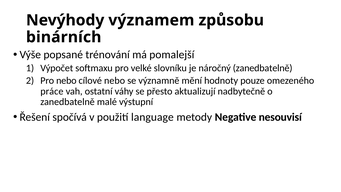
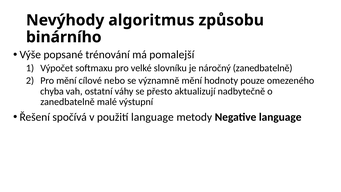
významem: významem -> algoritmus
binárních: binárních -> binárního
Pro nebo: nebo -> mění
práce: práce -> chyba
Negative nesouvisí: nesouvisí -> language
